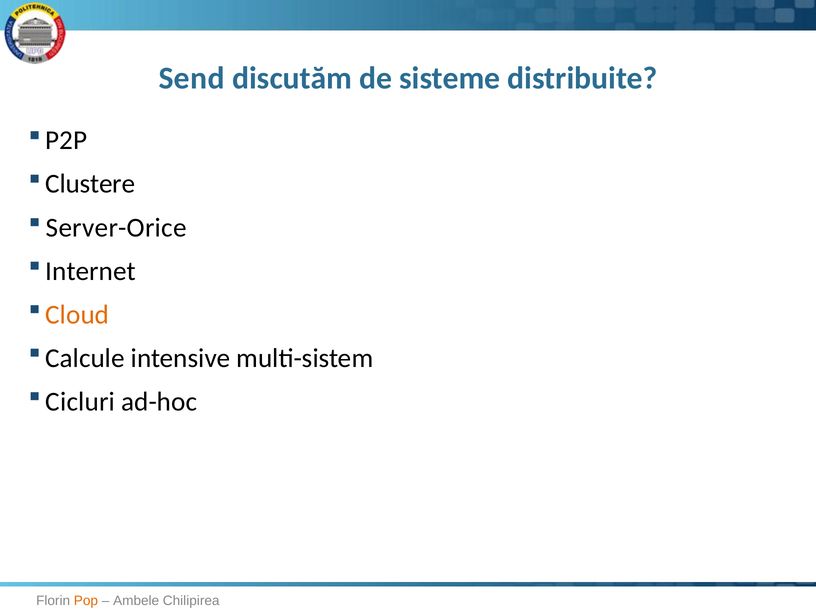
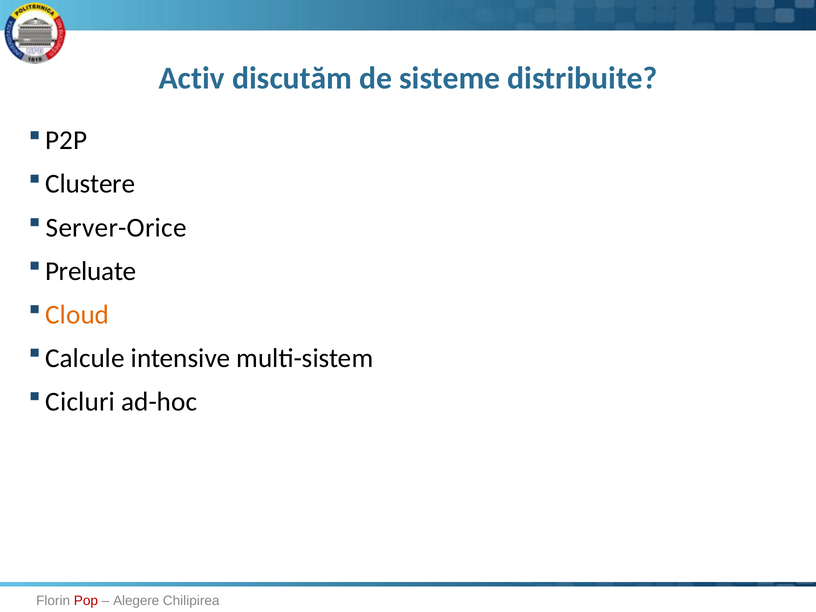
Send: Send -> Activ
Internet: Internet -> Preluate
Pop colour: orange -> red
Ambele: Ambele -> Alegere
